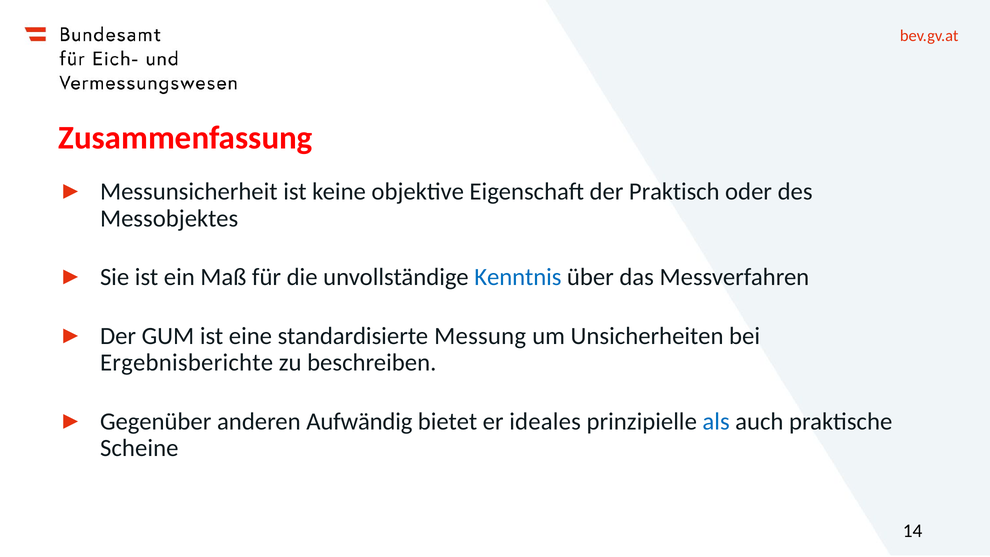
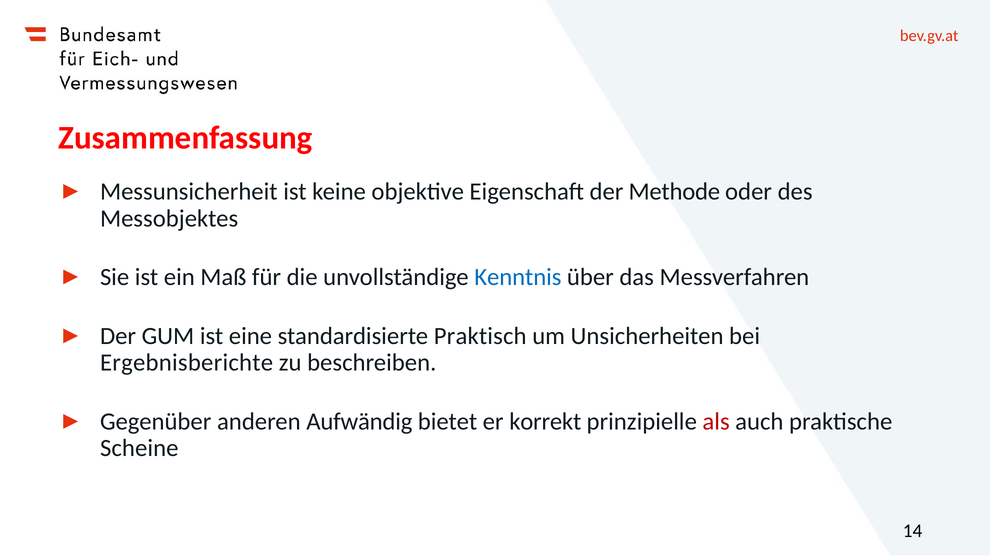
Praktisch: Praktisch -> Methode
Messung: Messung -> Praktisch
ideales: ideales -> korrekt
als colour: blue -> red
